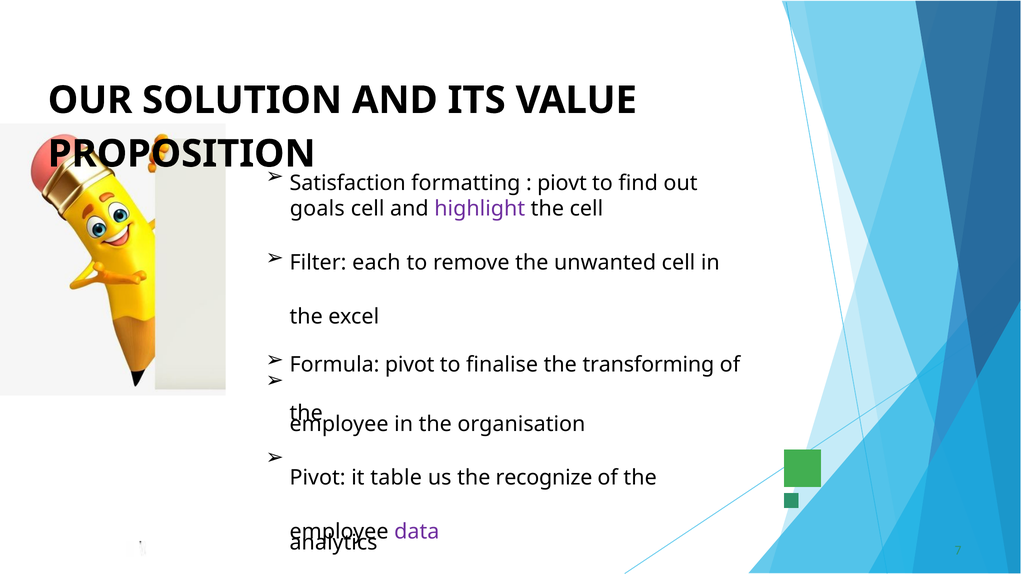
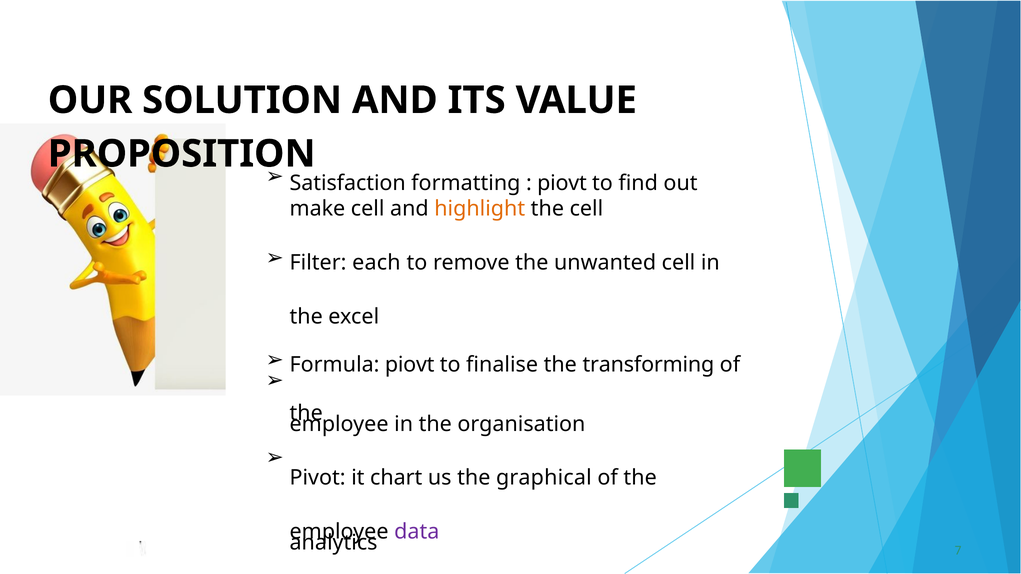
goals: goals -> make
highlight colour: purple -> orange
Formula pivot: pivot -> piovt
table: table -> chart
recognize: recognize -> graphical
